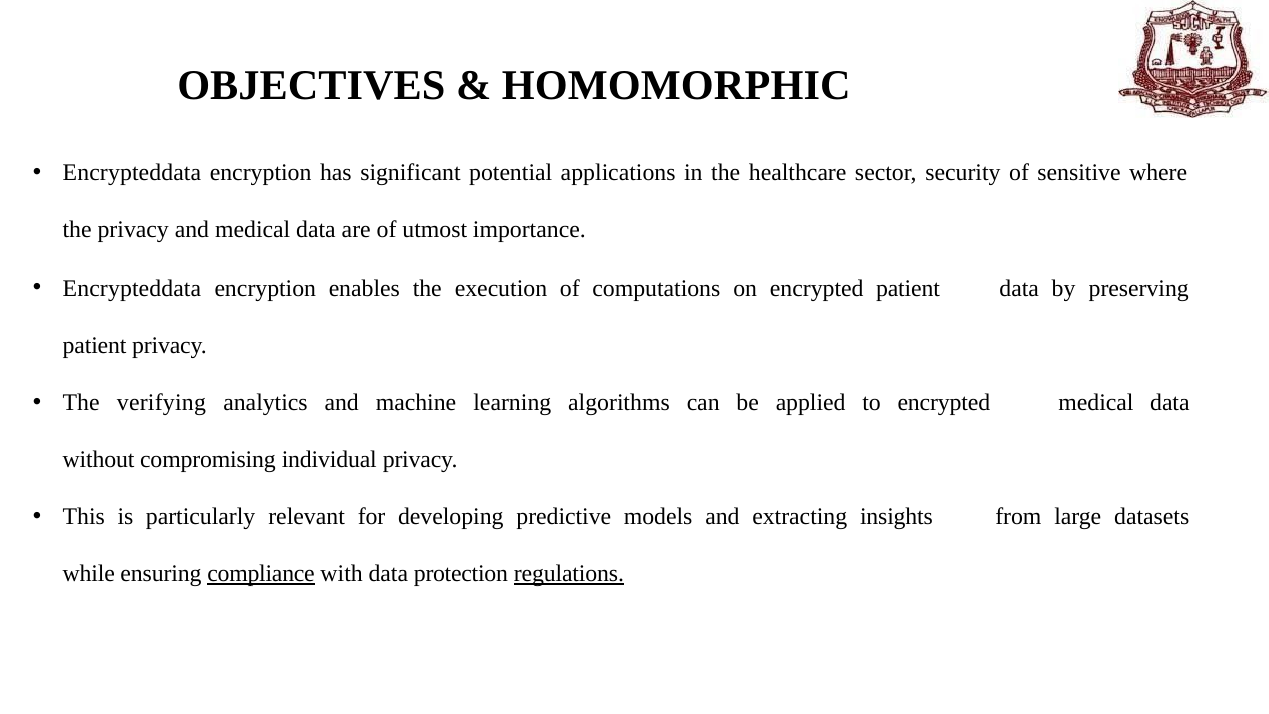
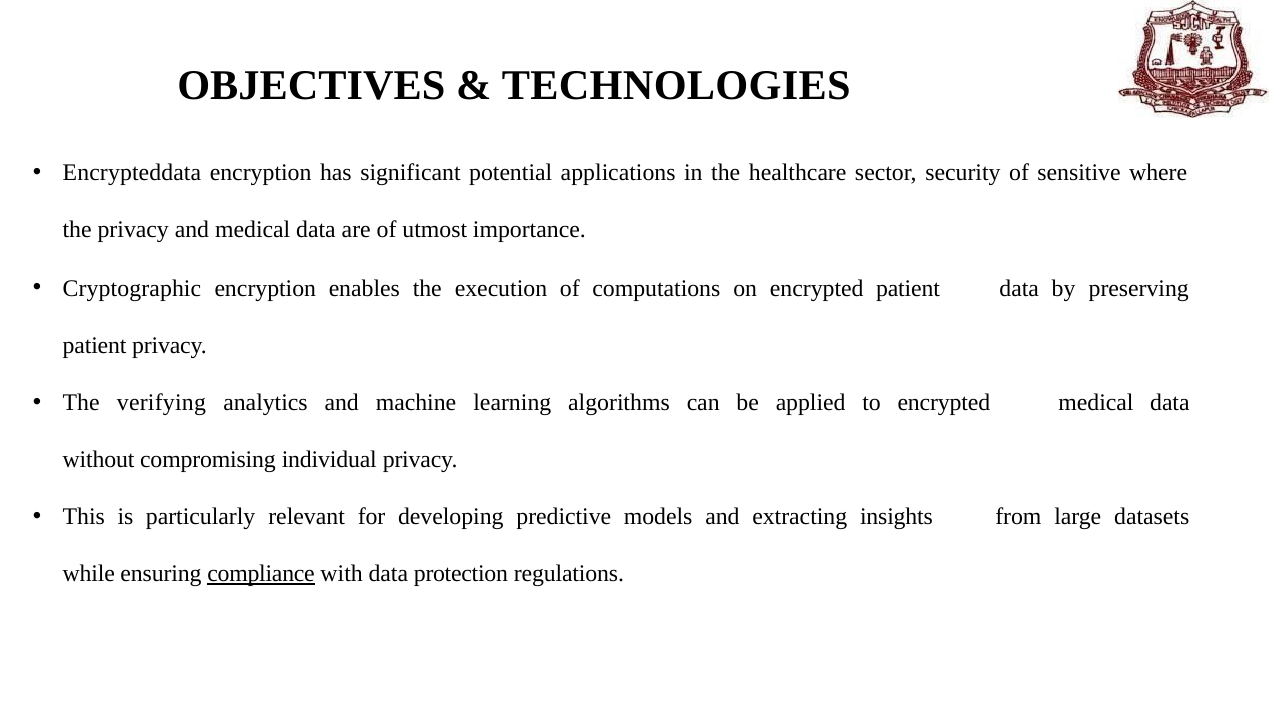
HOMOMORPHIC: HOMOMORPHIC -> TECHNOLOGIES
Encrypteddata at (132, 288): Encrypteddata -> Cryptographic
regulations underline: present -> none
